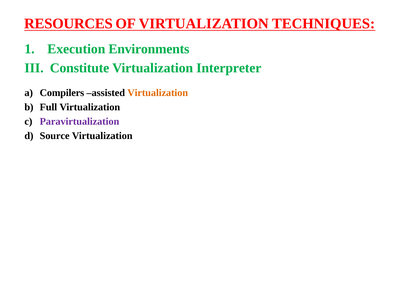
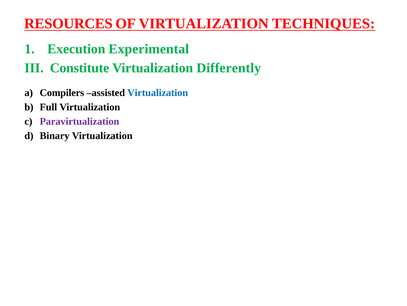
Environments: Environments -> Experimental
Interpreter: Interpreter -> Differently
Virtualization at (158, 93) colour: orange -> blue
Source: Source -> Binary
